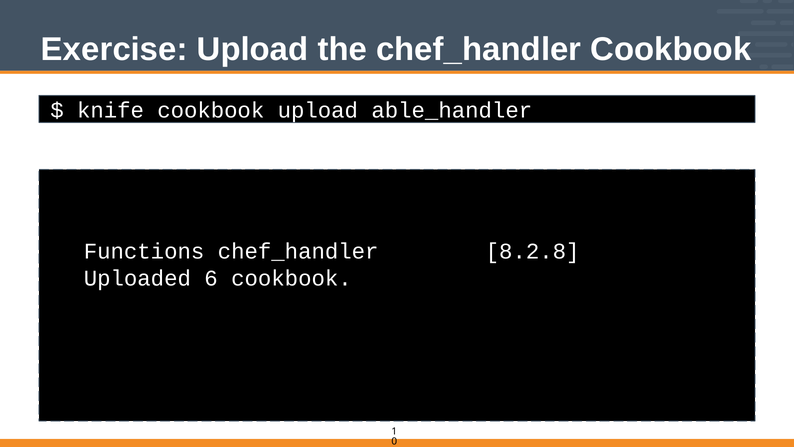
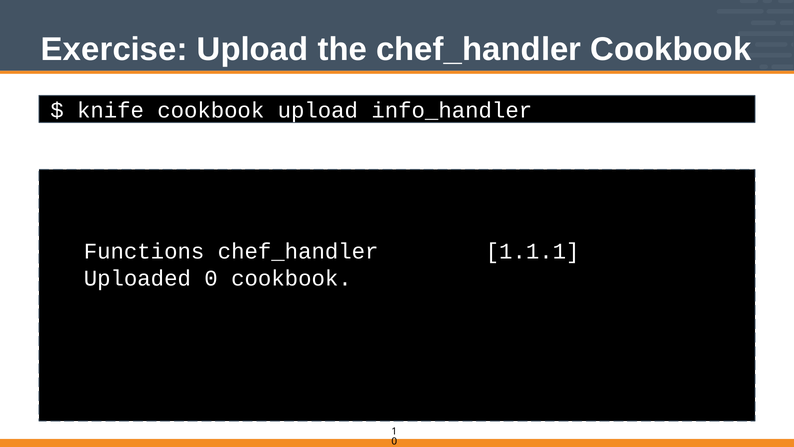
able_handler: able_handler -> info_handler
8.2.8: 8.2.8 -> 1.1.1
Uploaded 6: 6 -> 0
